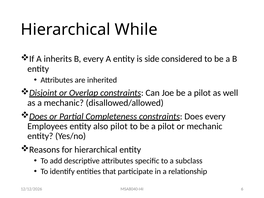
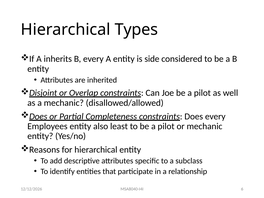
While: While -> Types
also pilot: pilot -> least
